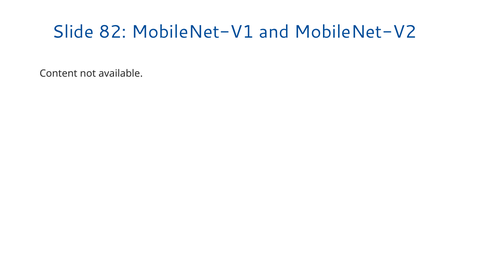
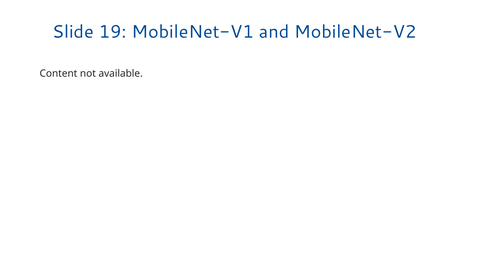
82: 82 -> 19
